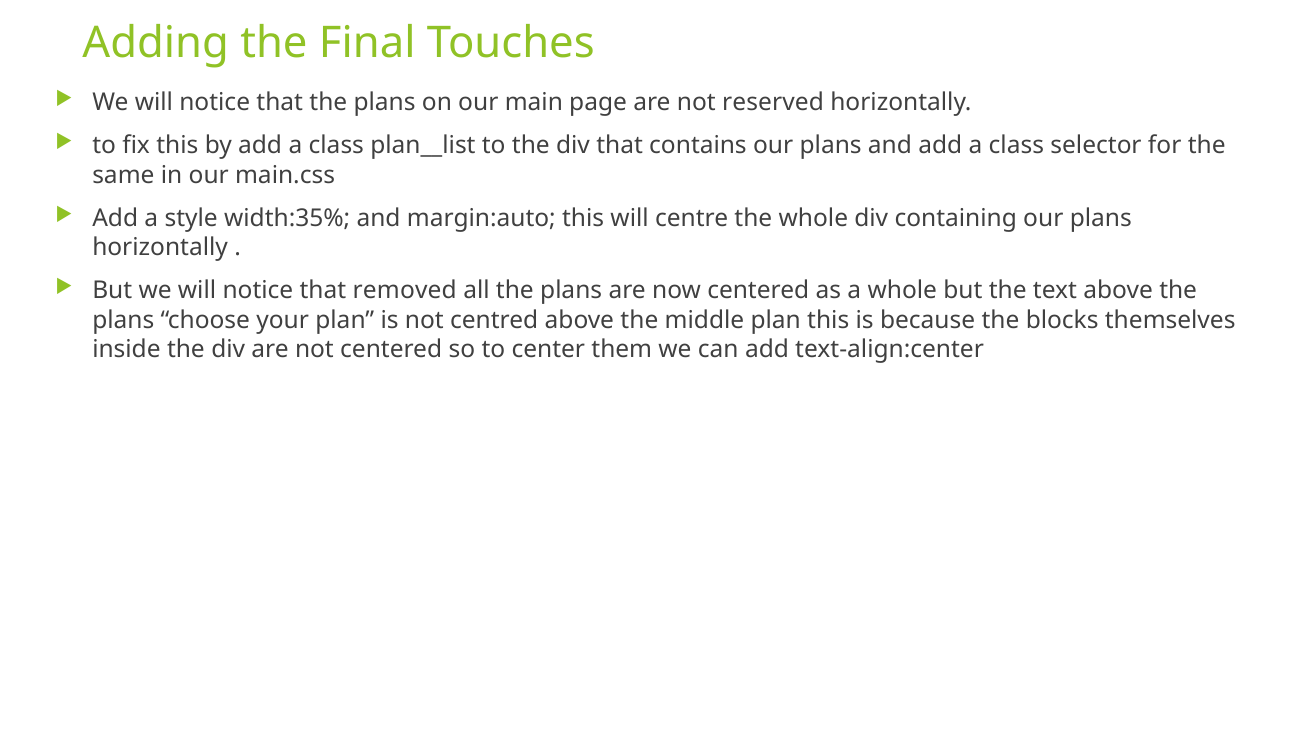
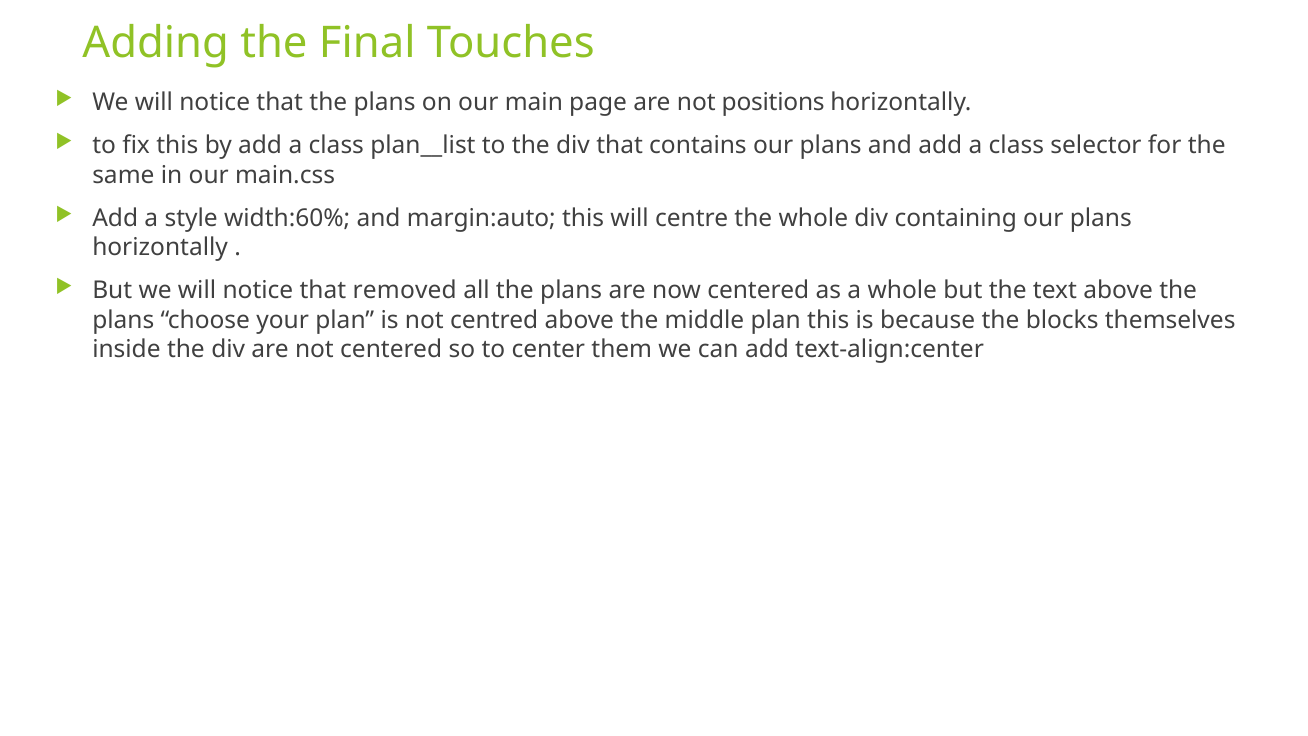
reserved: reserved -> positions
width:35%: width:35% -> width:60%
